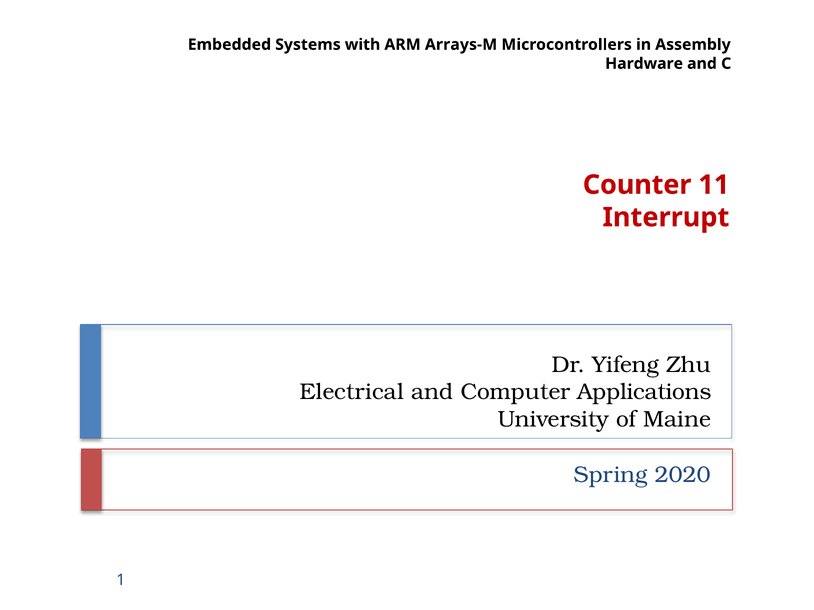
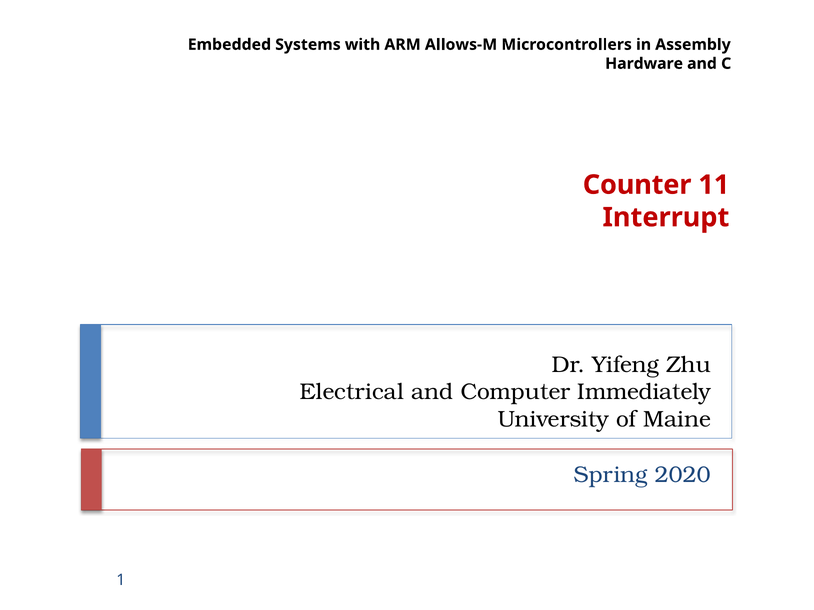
Arrays-M: Arrays-M -> Allows-M
Applications: Applications -> Immediately
